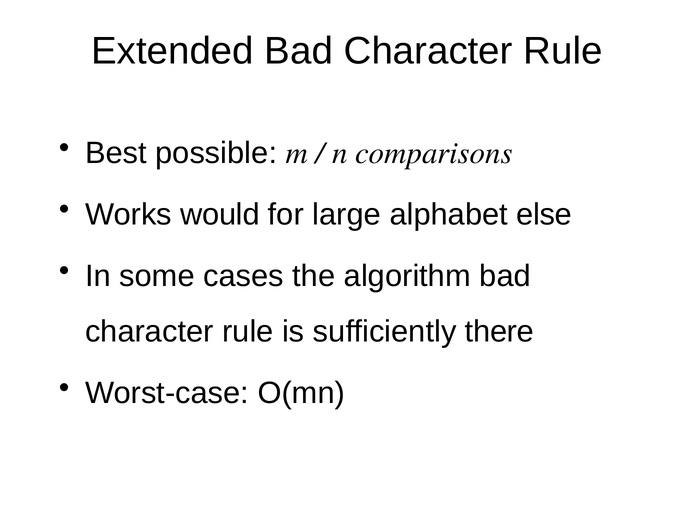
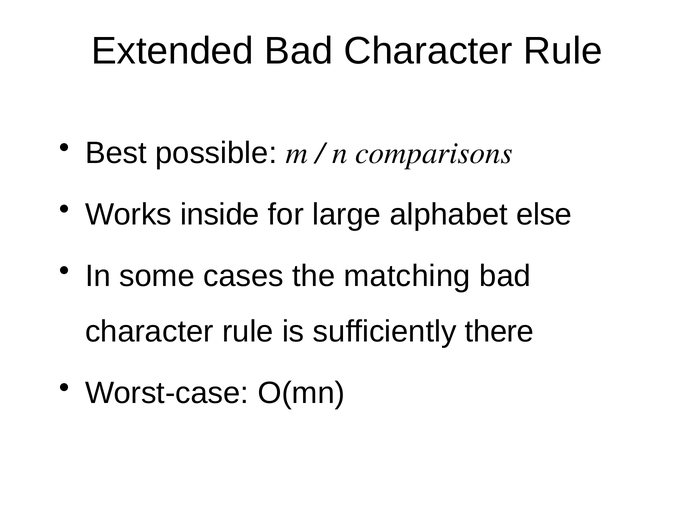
would: would -> inside
algorithm: algorithm -> matching
